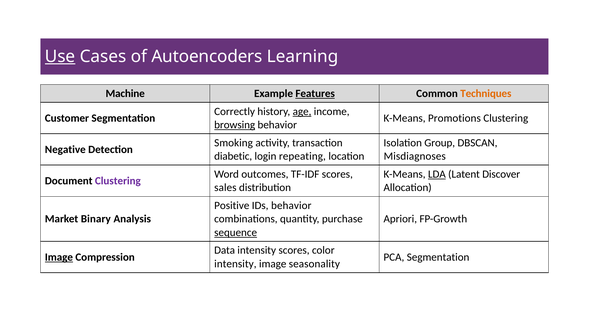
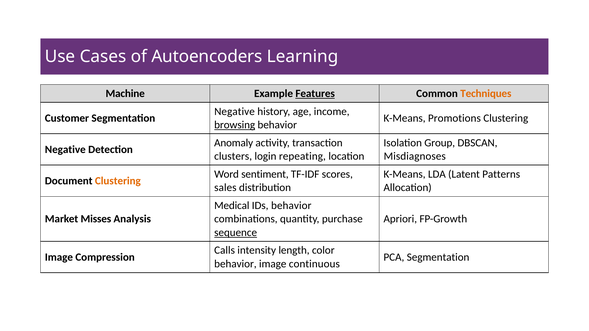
Use underline: present -> none
Correctly at (235, 112): Correctly -> Negative
age underline: present -> none
Smoking: Smoking -> Anomaly
diabetic: diabetic -> clusters
outcomes: outcomes -> sentiment
LDA underline: present -> none
Discover: Discover -> Patterns
Clustering at (118, 181) colour: purple -> orange
Positive: Positive -> Medical
Binary: Binary -> Misses
Data: Data -> Calls
intensity scores: scores -> length
Image at (59, 257) underline: present -> none
intensity at (235, 264): intensity -> behavior
seasonality: seasonality -> continuous
